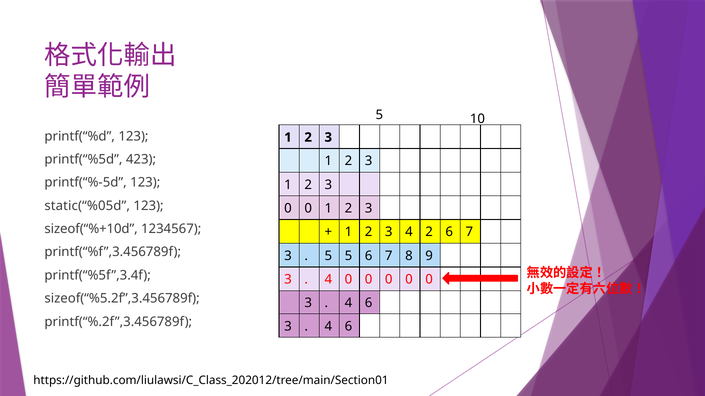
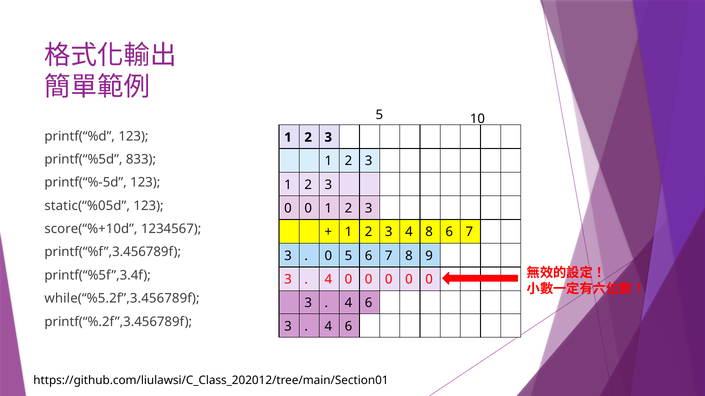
423: 423 -> 833
sizeof(“%+10d: sizeof(“%+10d -> score(“%+10d
4 2: 2 -> 8
5 at (328, 256): 5 -> 0
sizeof(“%5.2f”,3.456789f: sizeof(“%5.2f”,3.456789f -> while(“%5.2f”,3.456789f
